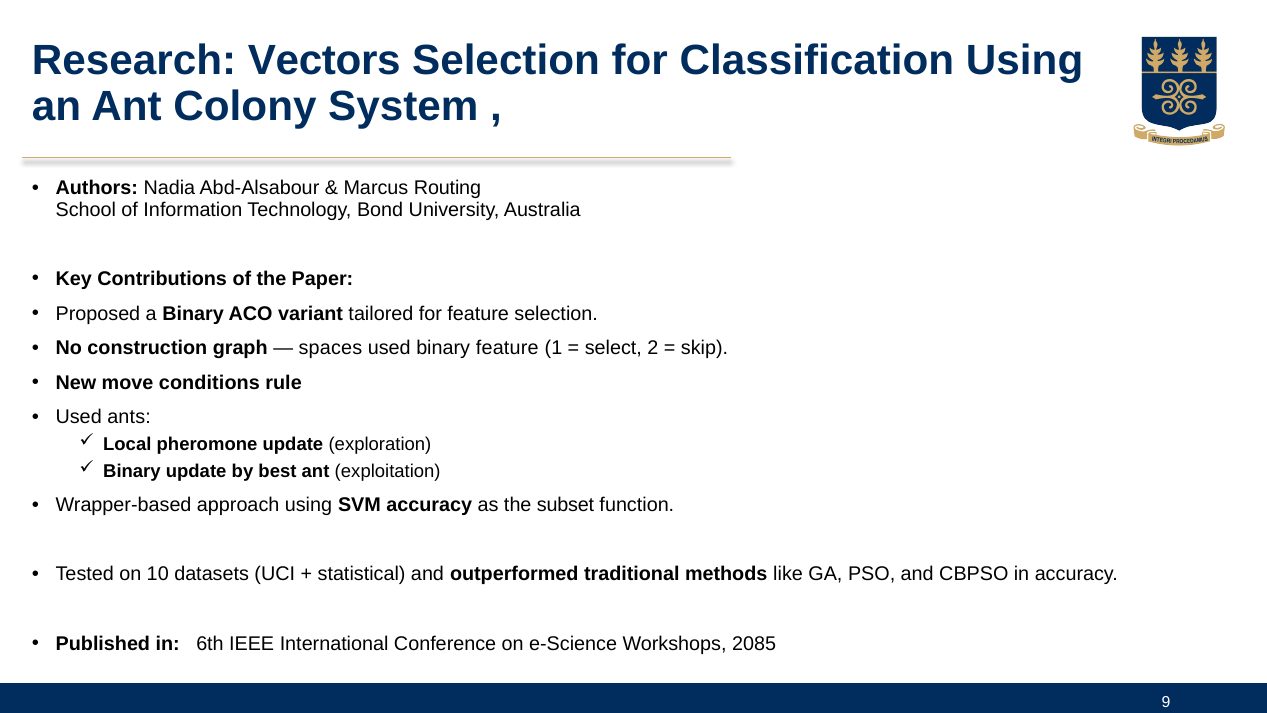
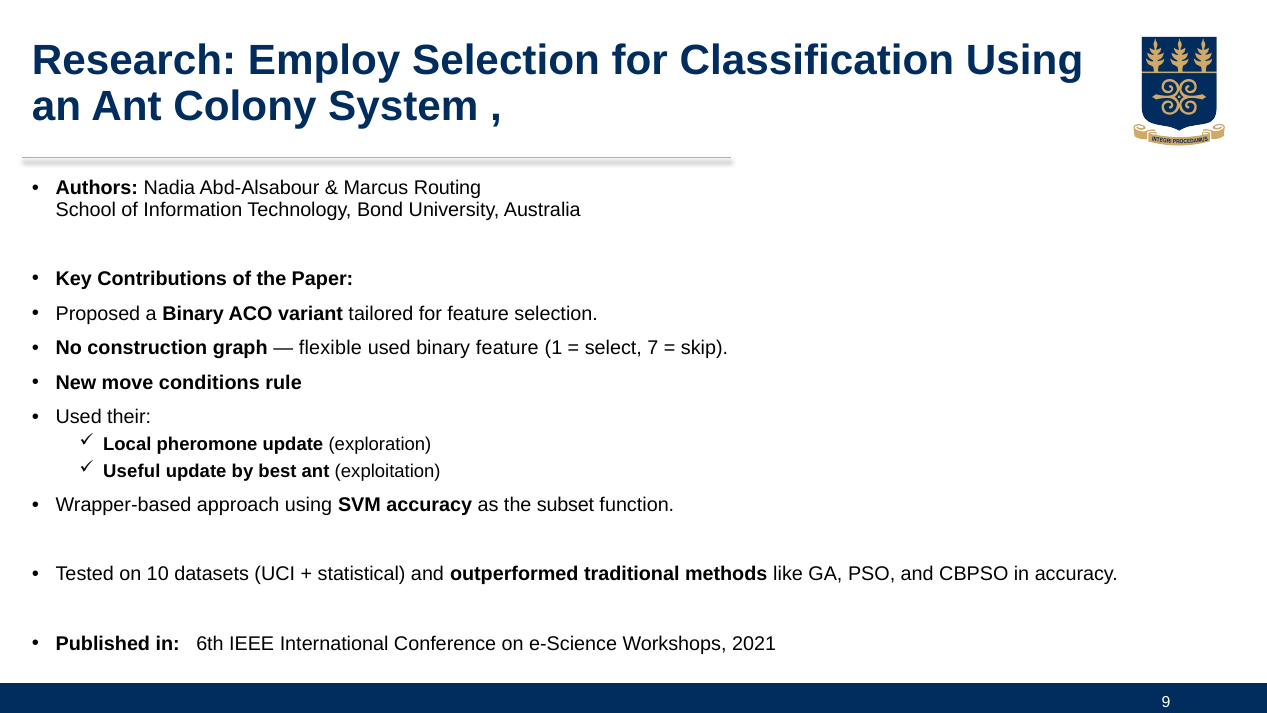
Vectors: Vectors -> Employ
spaces: spaces -> flexible
2: 2 -> 7
ants: ants -> their
Binary at (132, 471): Binary -> Useful
2085: 2085 -> 2021
